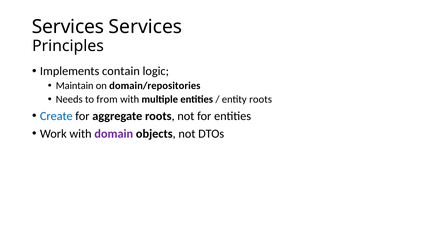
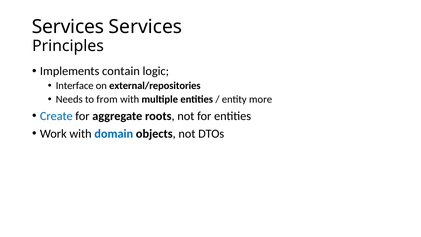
Maintain: Maintain -> Interface
domain/repositories: domain/repositories -> external/repositories
entity roots: roots -> more
domain colour: purple -> blue
